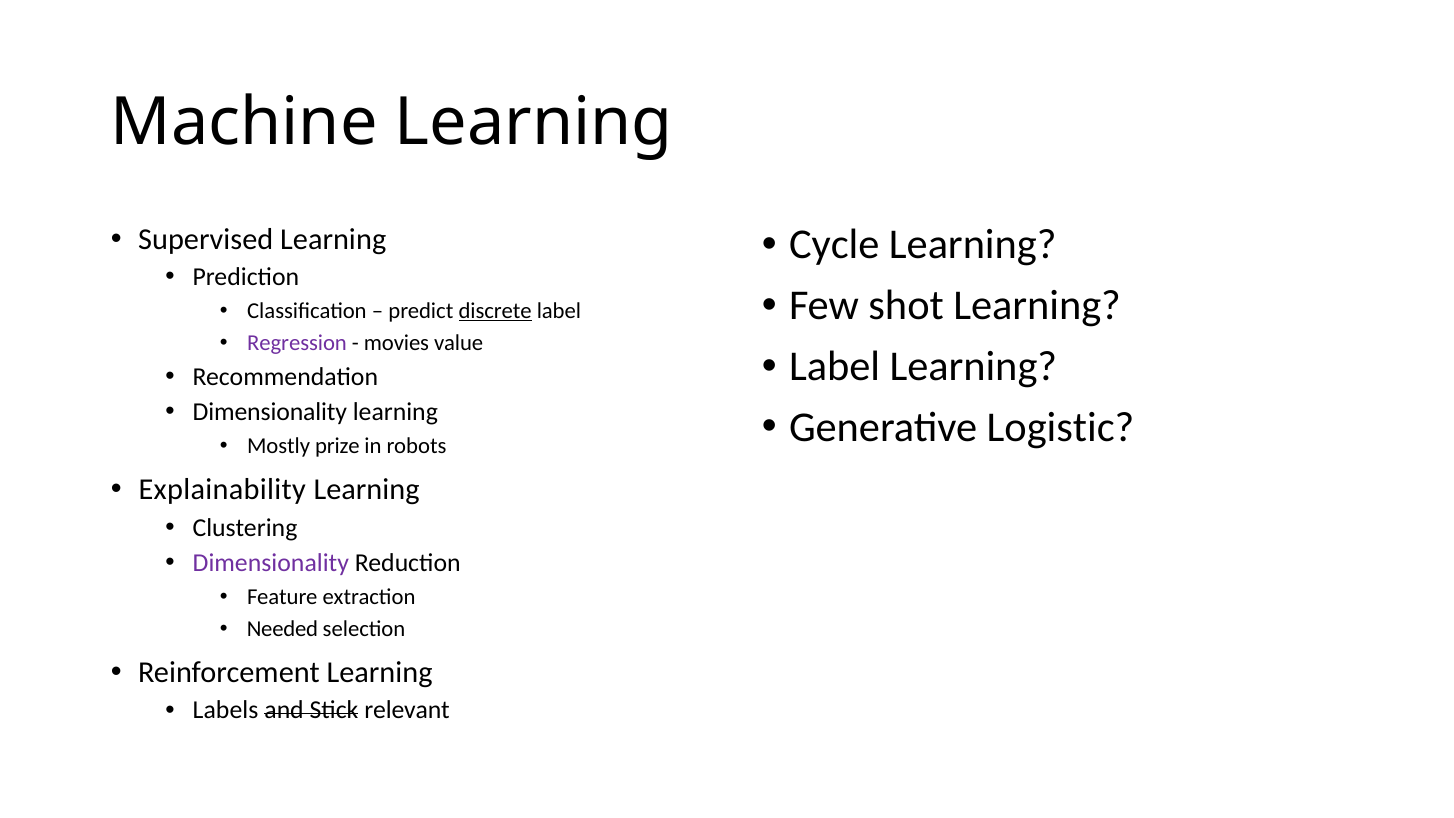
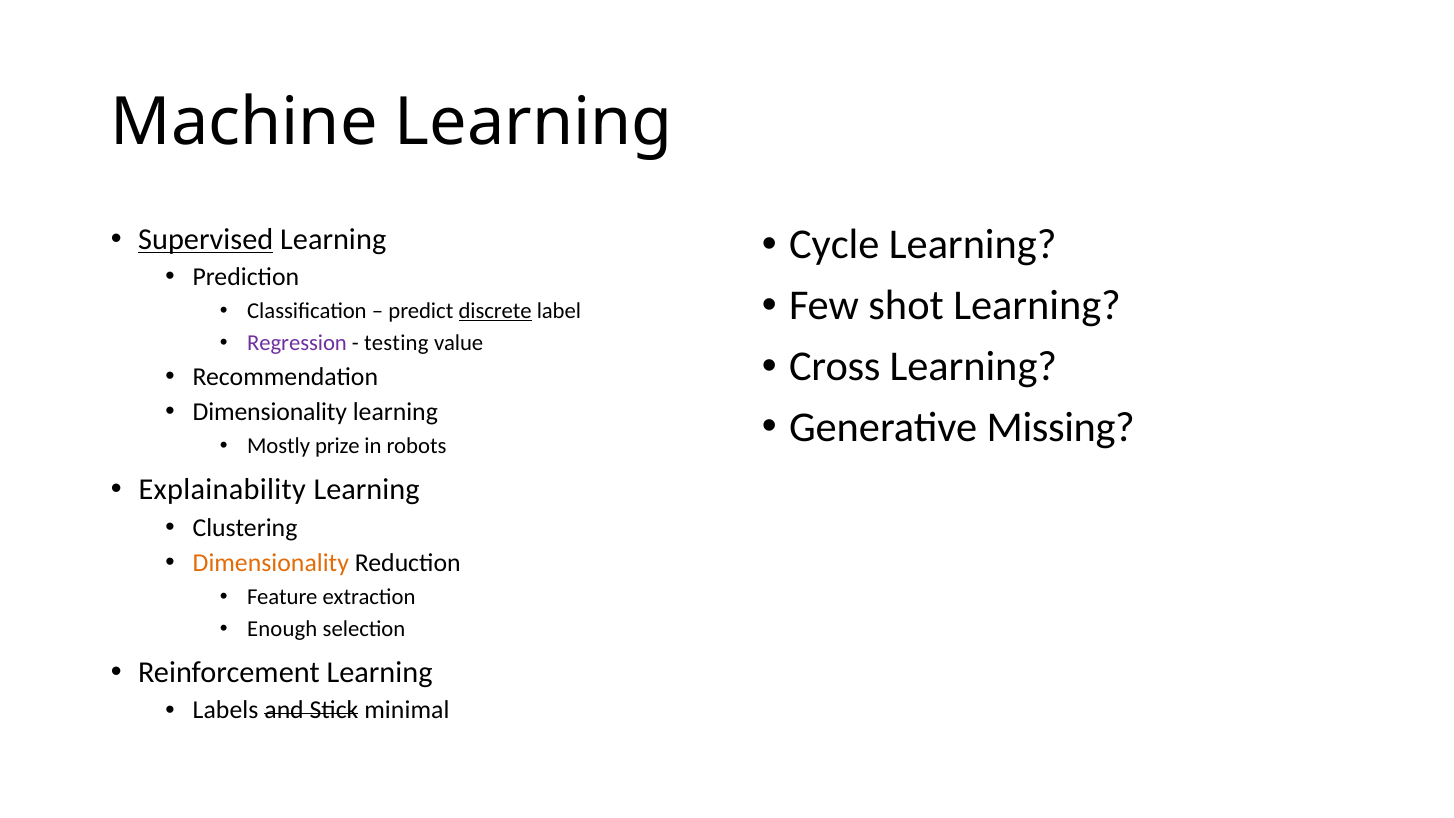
Supervised underline: none -> present
movies: movies -> testing
Label at (835, 367): Label -> Cross
Logistic: Logistic -> Missing
Dimensionality at (271, 563) colour: purple -> orange
Needed: Needed -> Enough
relevant: relevant -> minimal
